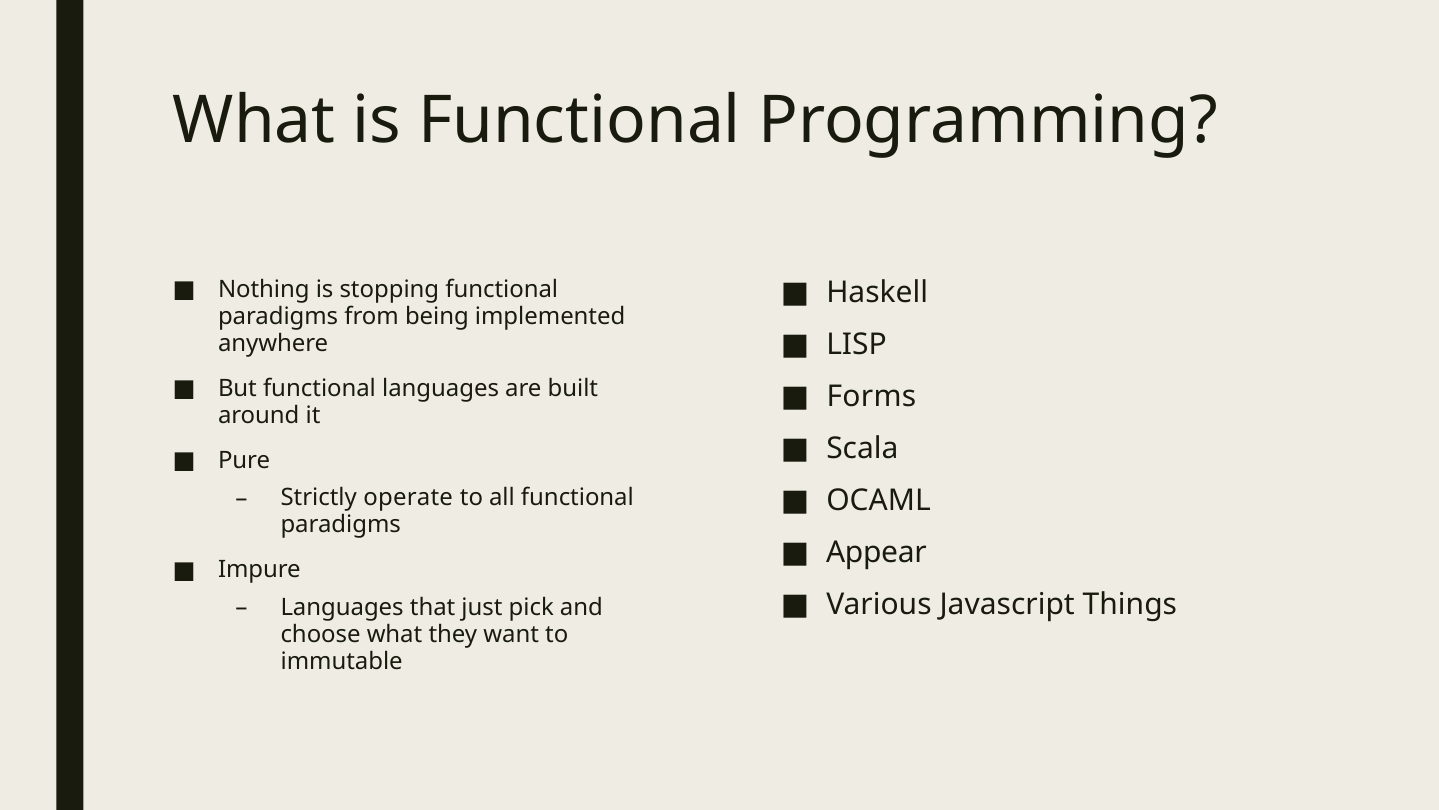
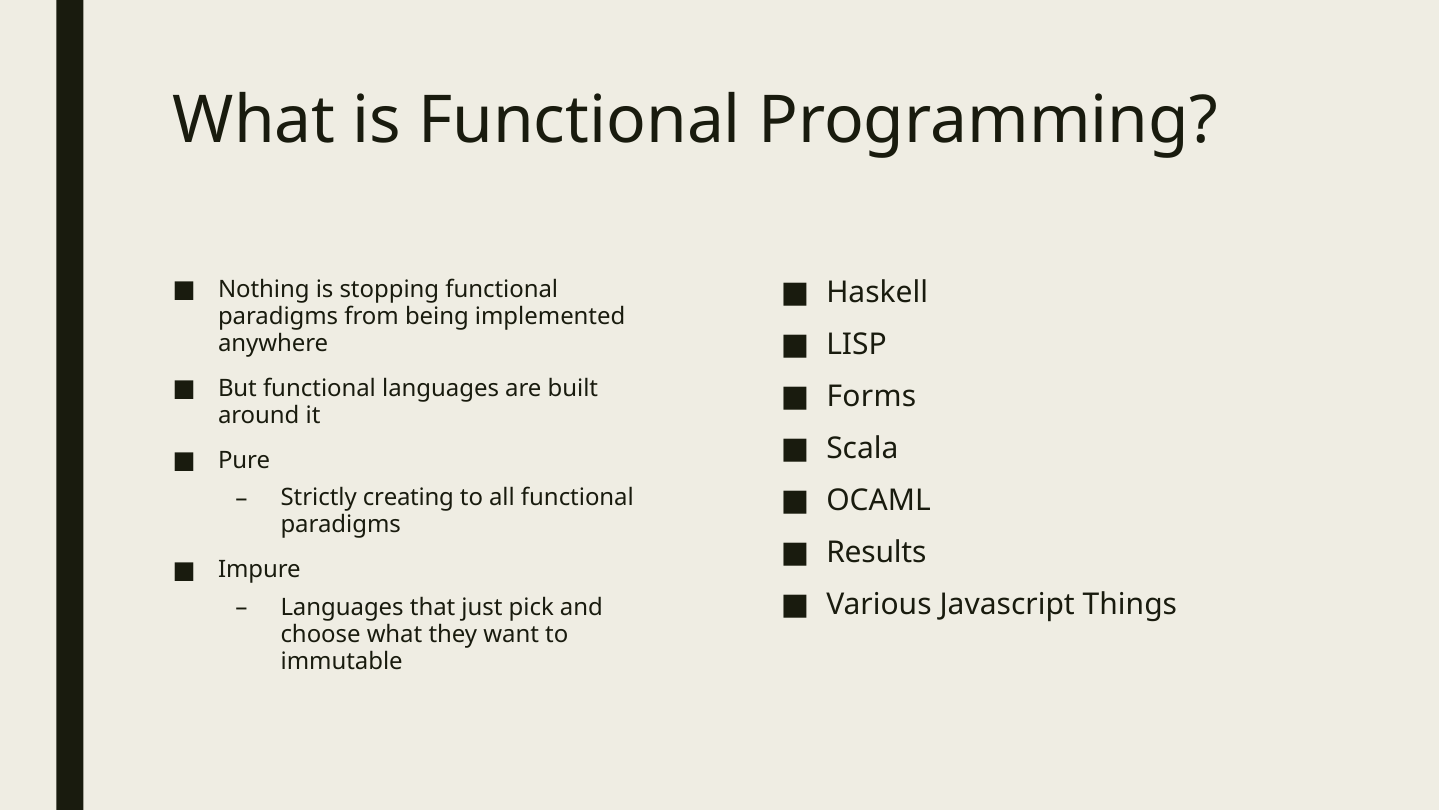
operate: operate -> creating
Appear: Appear -> Results
